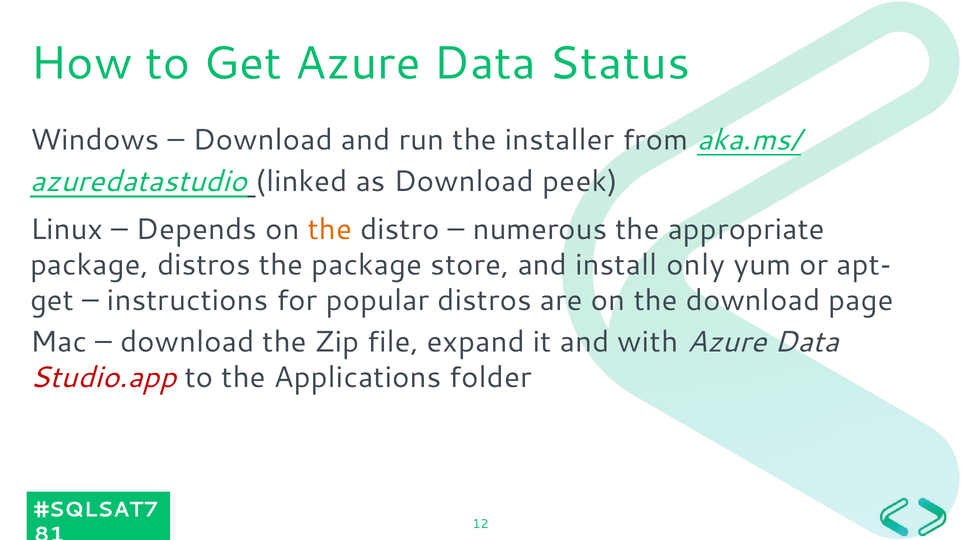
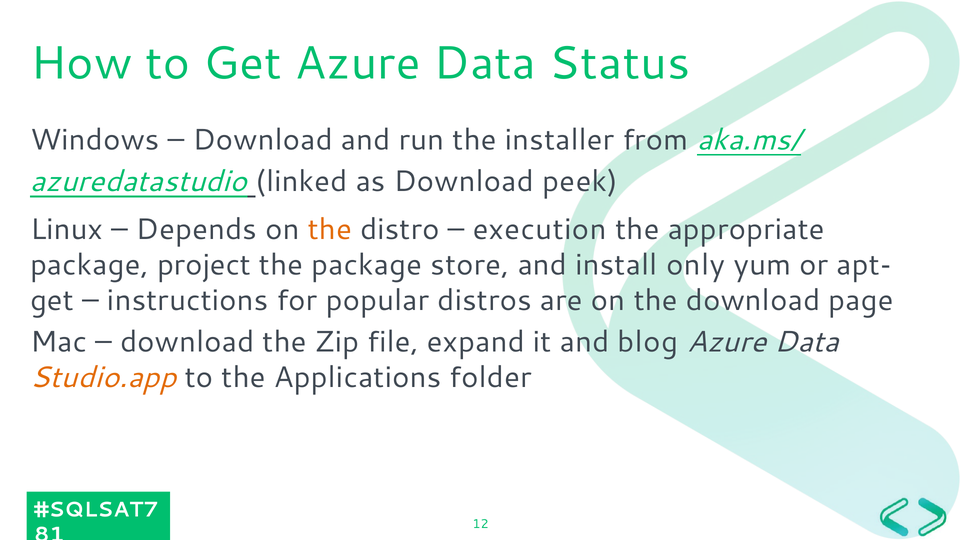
numerous: numerous -> execution
package distros: distros -> project
with: with -> blog
Studio.app colour: red -> orange
